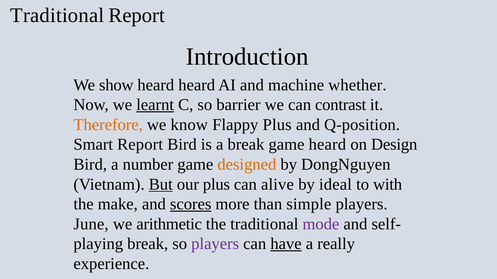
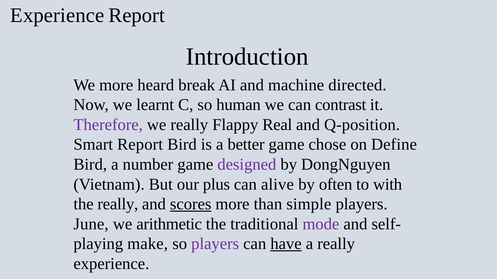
Traditional at (57, 15): Traditional -> Experience
We show: show -> more
heard heard: heard -> break
whether: whether -> directed
learnt underline: present -> none
barrier: barrier -> human
Therefore colour: orange -> purple
we know: know -> really
Flappy Plus: Plus -> Real
a break: break -> better
game heard: heard -> chose
Design: Design -> Define
designed colour: orange -> purple
But underline: present -> none
ideal: ideal -> often
the make: make -> really
break at (148, 244): break -> make
